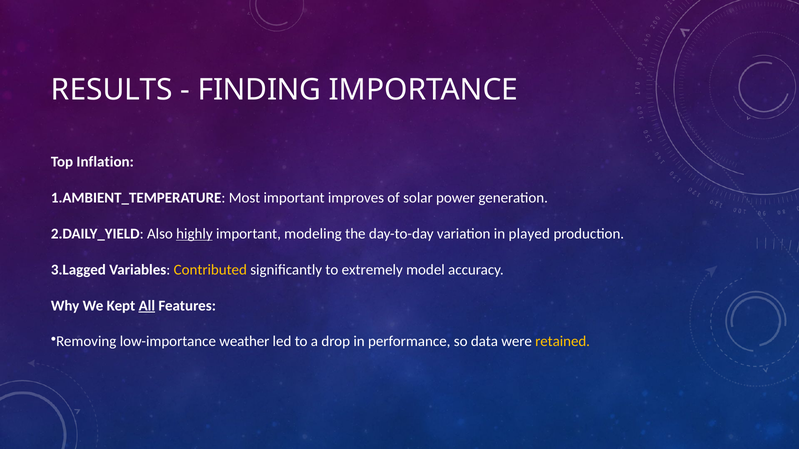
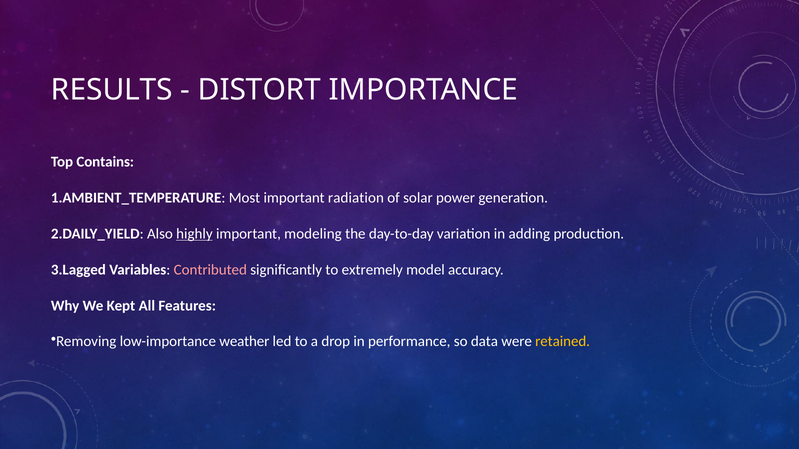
FINDING: FINDING -> DISTORT
Inflation: Inflation -> Contains
improves: improves -> radiation
played: played -> adding
Contributed colour: yellow -> pink
All underline: present -> none
